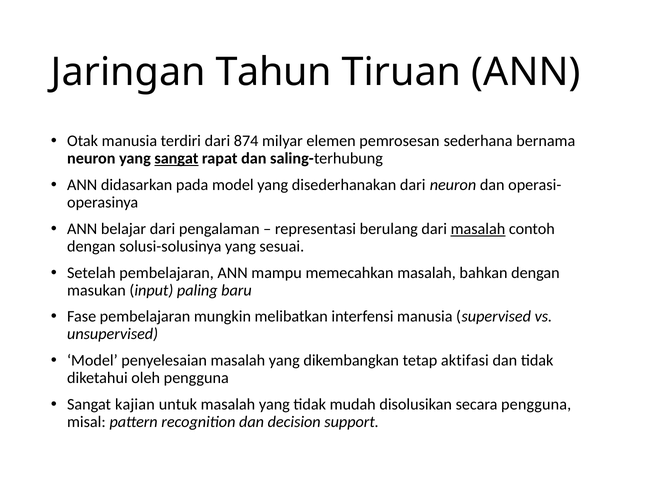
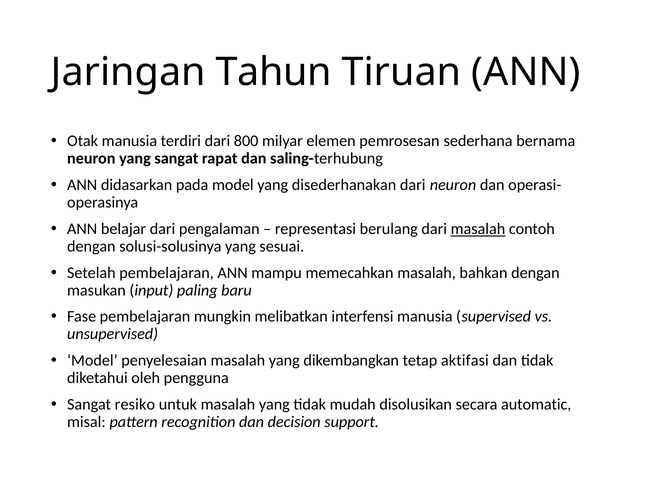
874: 874 -> 800
sangat at (176, 159) underline: present -> none
kajian: kajian -> resiko
secara pengguna: pengguna -> automatic
